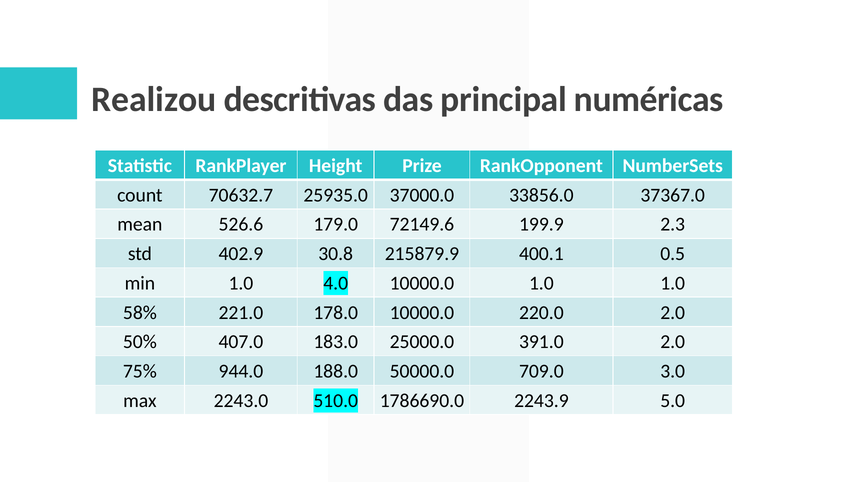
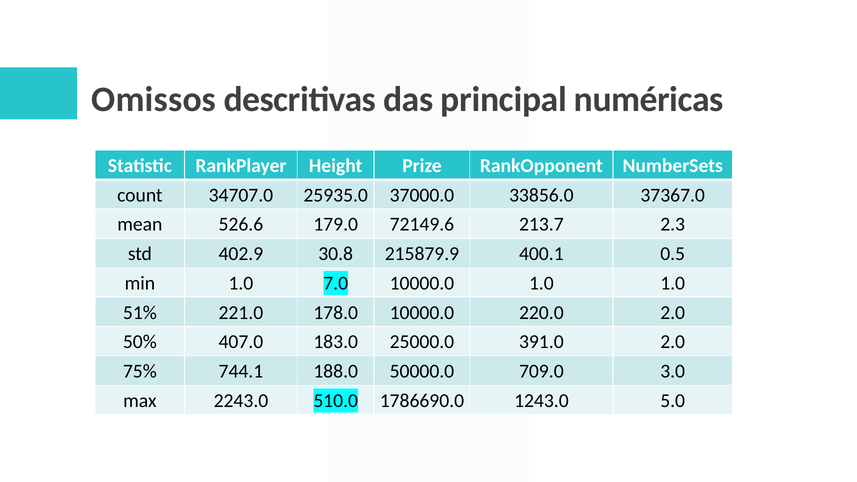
Realizou: Realizou -> Omissos
70632.7: 70632.7 -> 34707.0
199.9: 199.9 -> 213.7
4.0: 4.0 -> 7.0
58%: 58% -> 51%
944.0: 944.0 -> 744.1
2243.9: 2243.9 -> 1243.0
